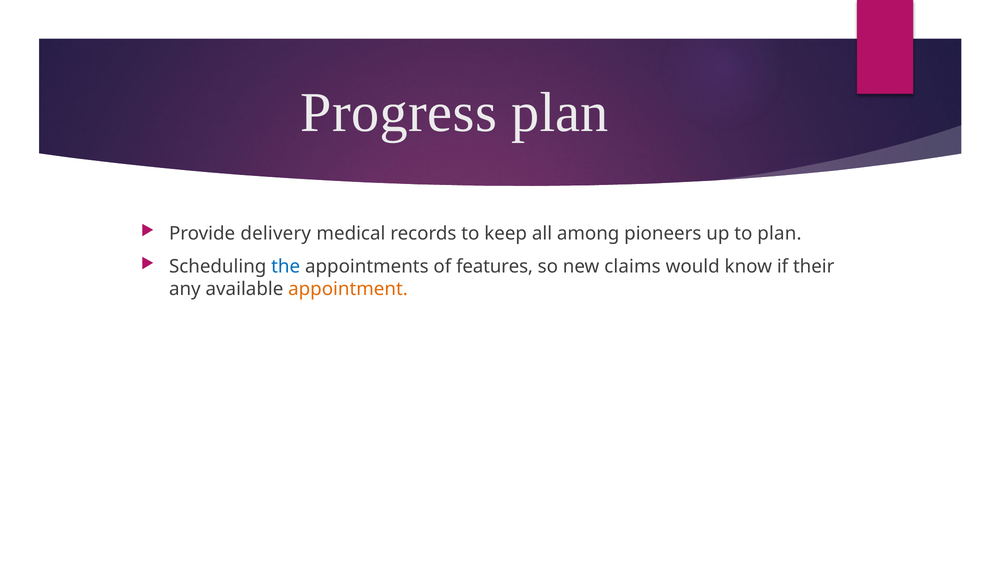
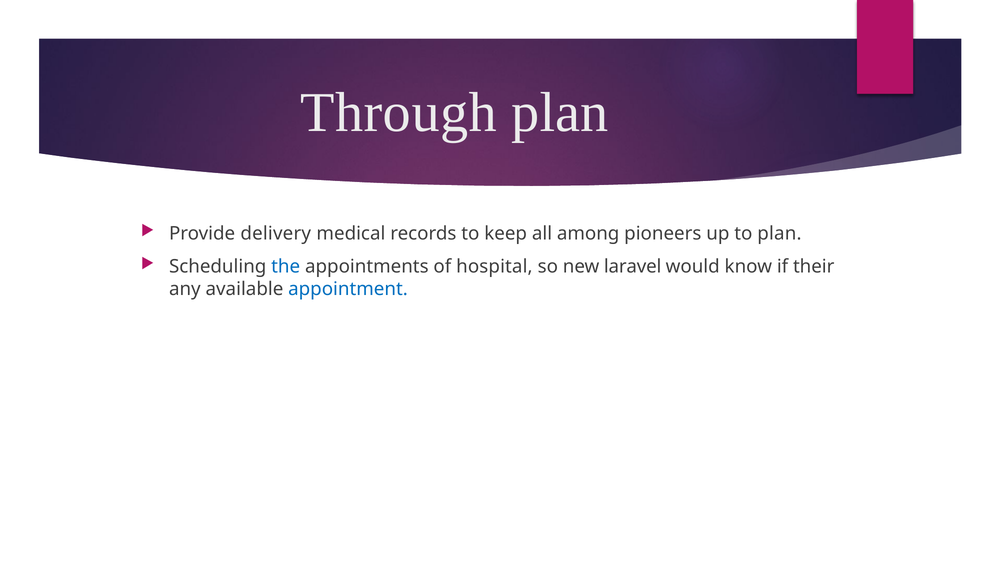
Progress: Progress -> Through
features: features -> hospital
claims: claims -> laravel
appointment colour: orange -> blue
